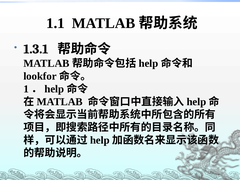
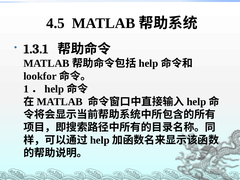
1.1: 1.1 -> 4.5
